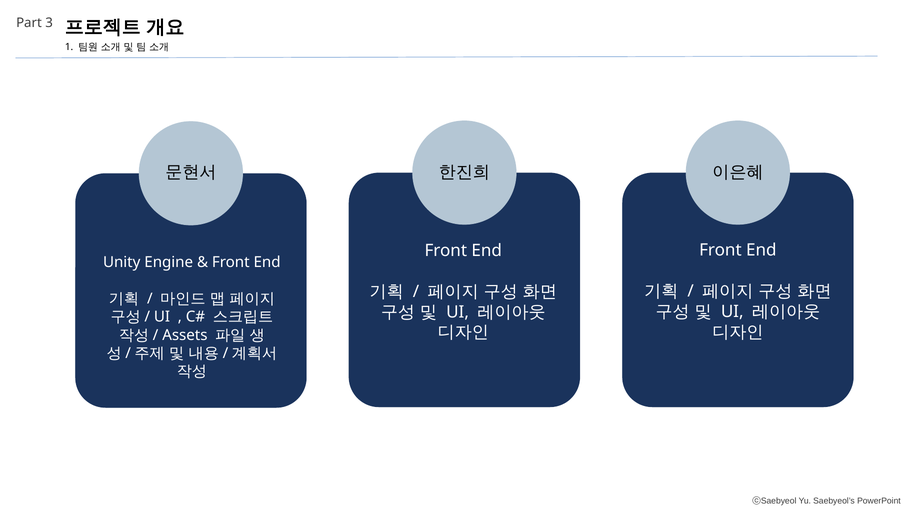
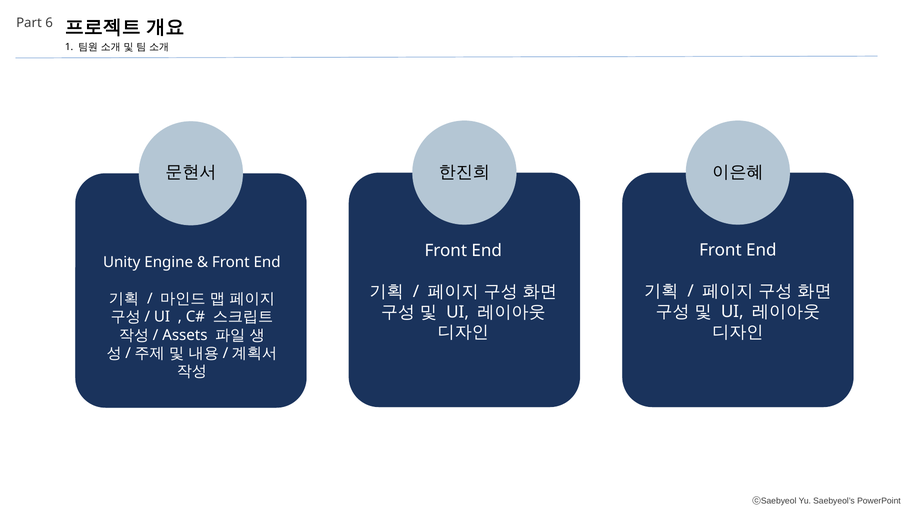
3: 3 -> 6
